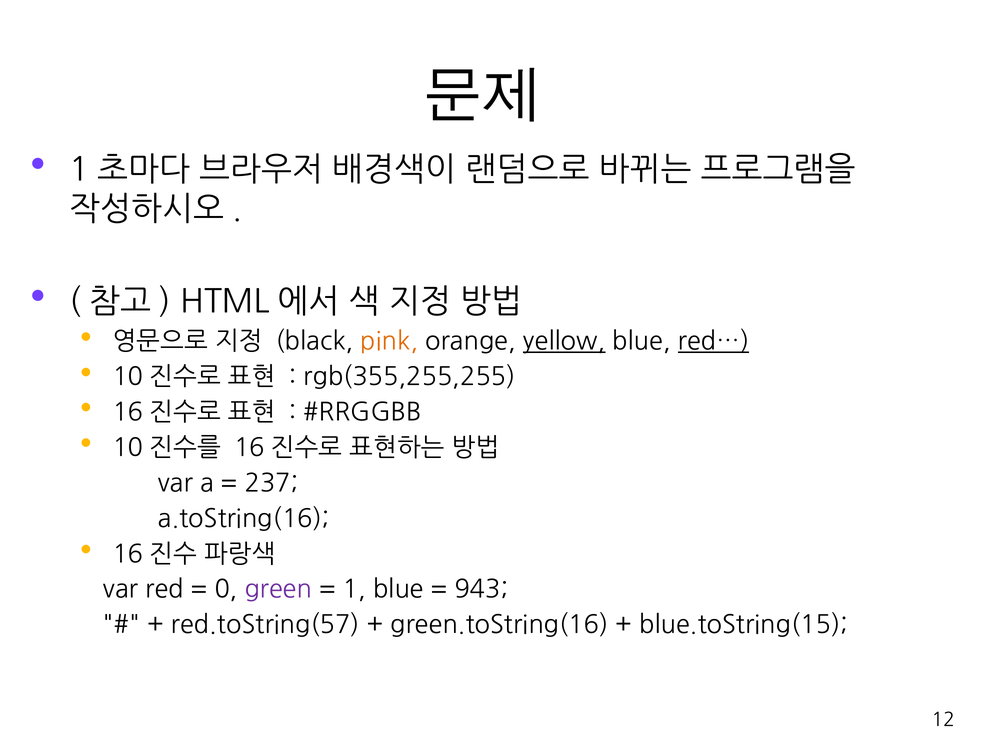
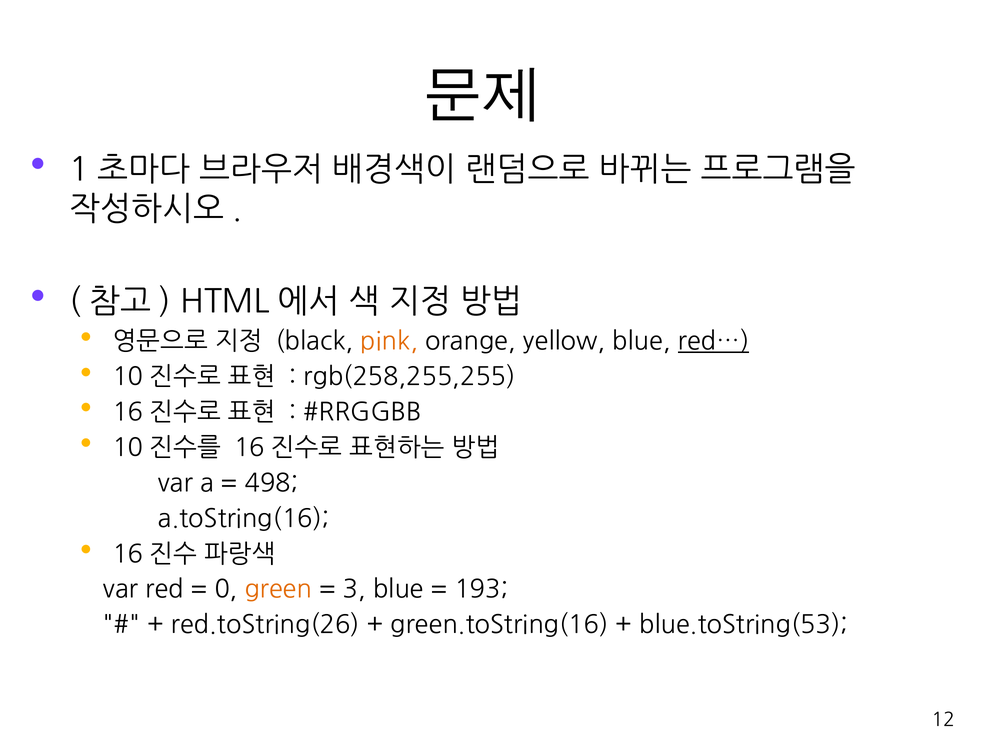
yellow underline: present -> none
rgb(355,255,255: rgb(355,255,255 -> rgb(258,255,255
237: 237 -> 498
green colour: purple -> orange
1: 1 -> 3
943: 943 -> 193
red.toString(57: red.toString(57 -> red.toString(26
blue.toString(15: blue.toString(15 -> blue.toString(53
